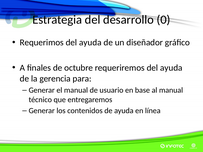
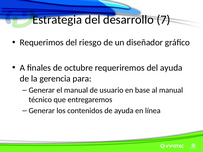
0: 0 -> 7
Requerimos del ayuda: ayuda -> riesgo
